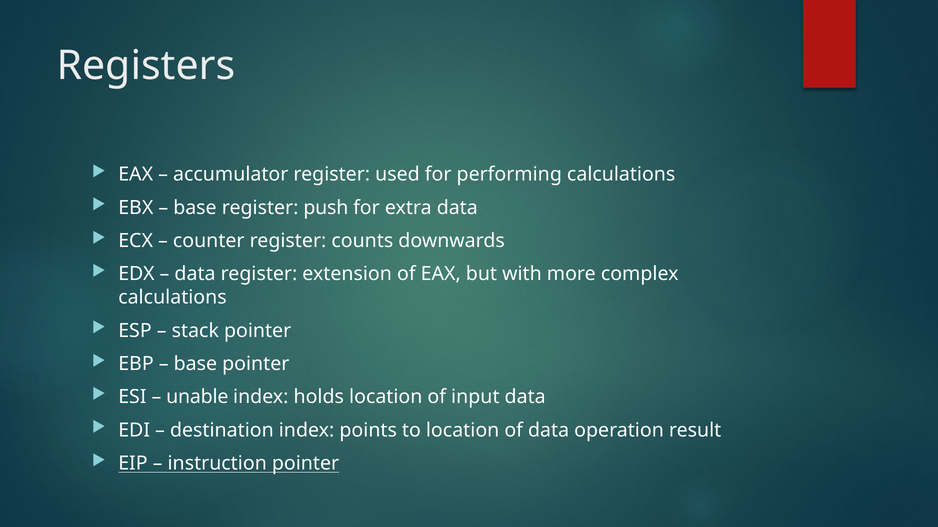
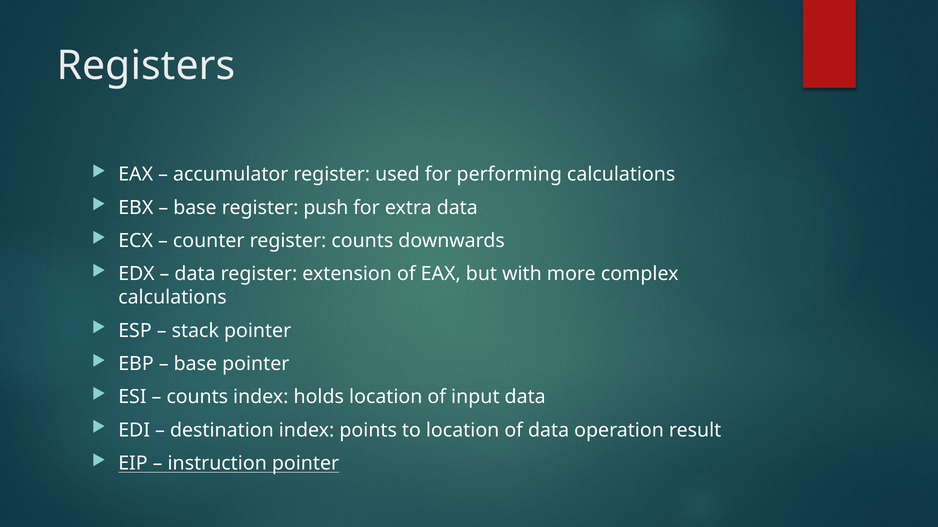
unable at (197, 397): unable -> counts
